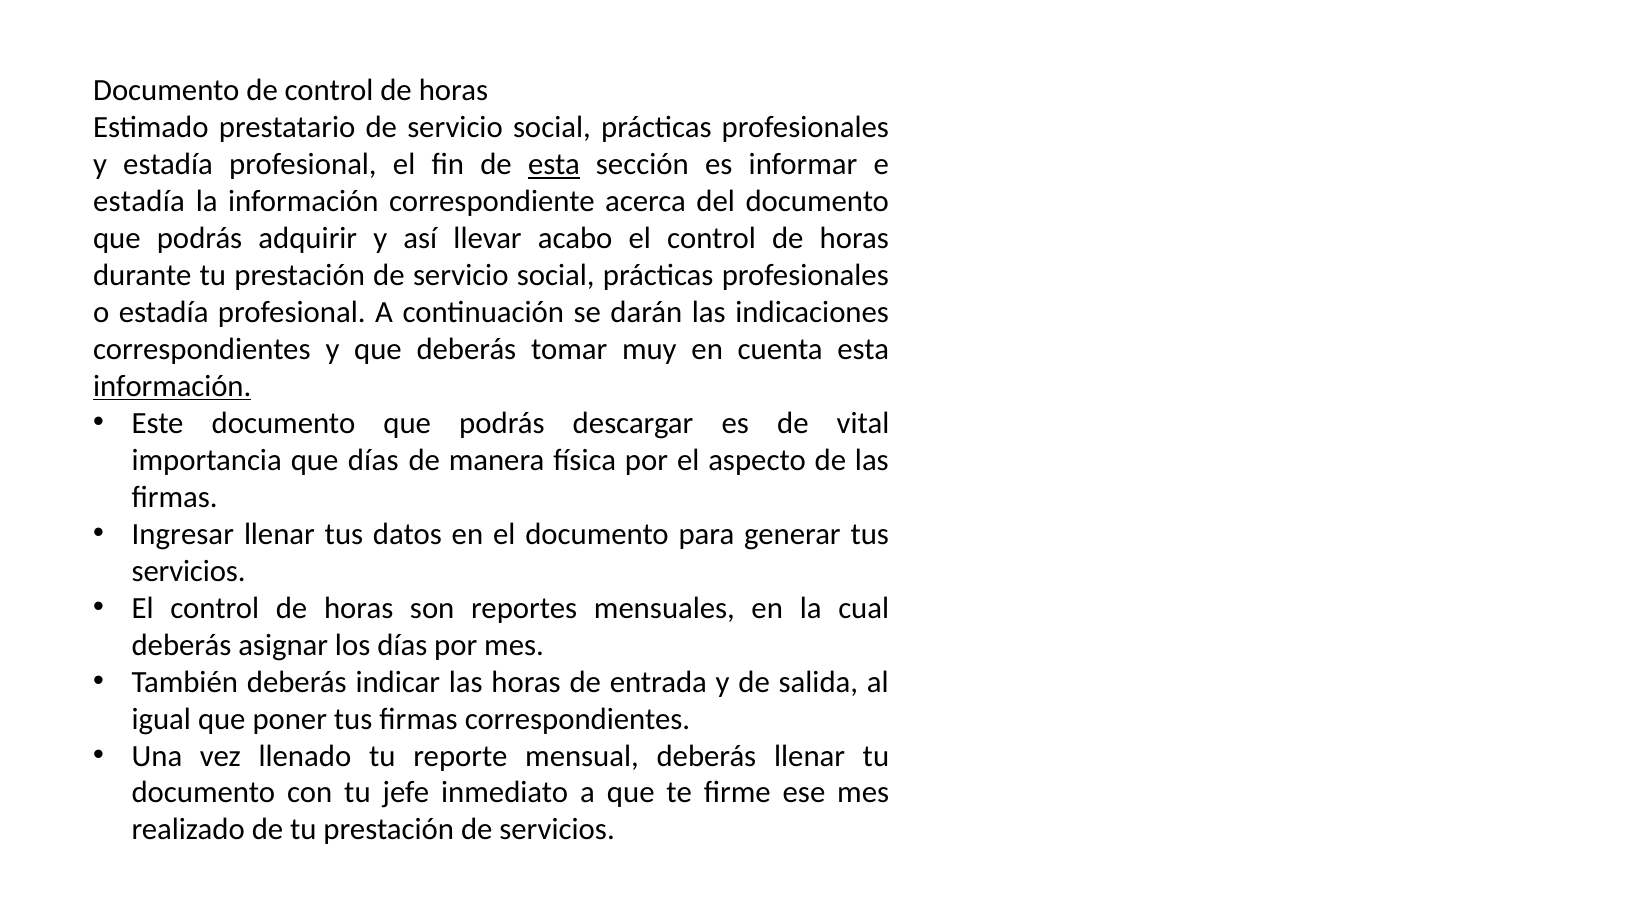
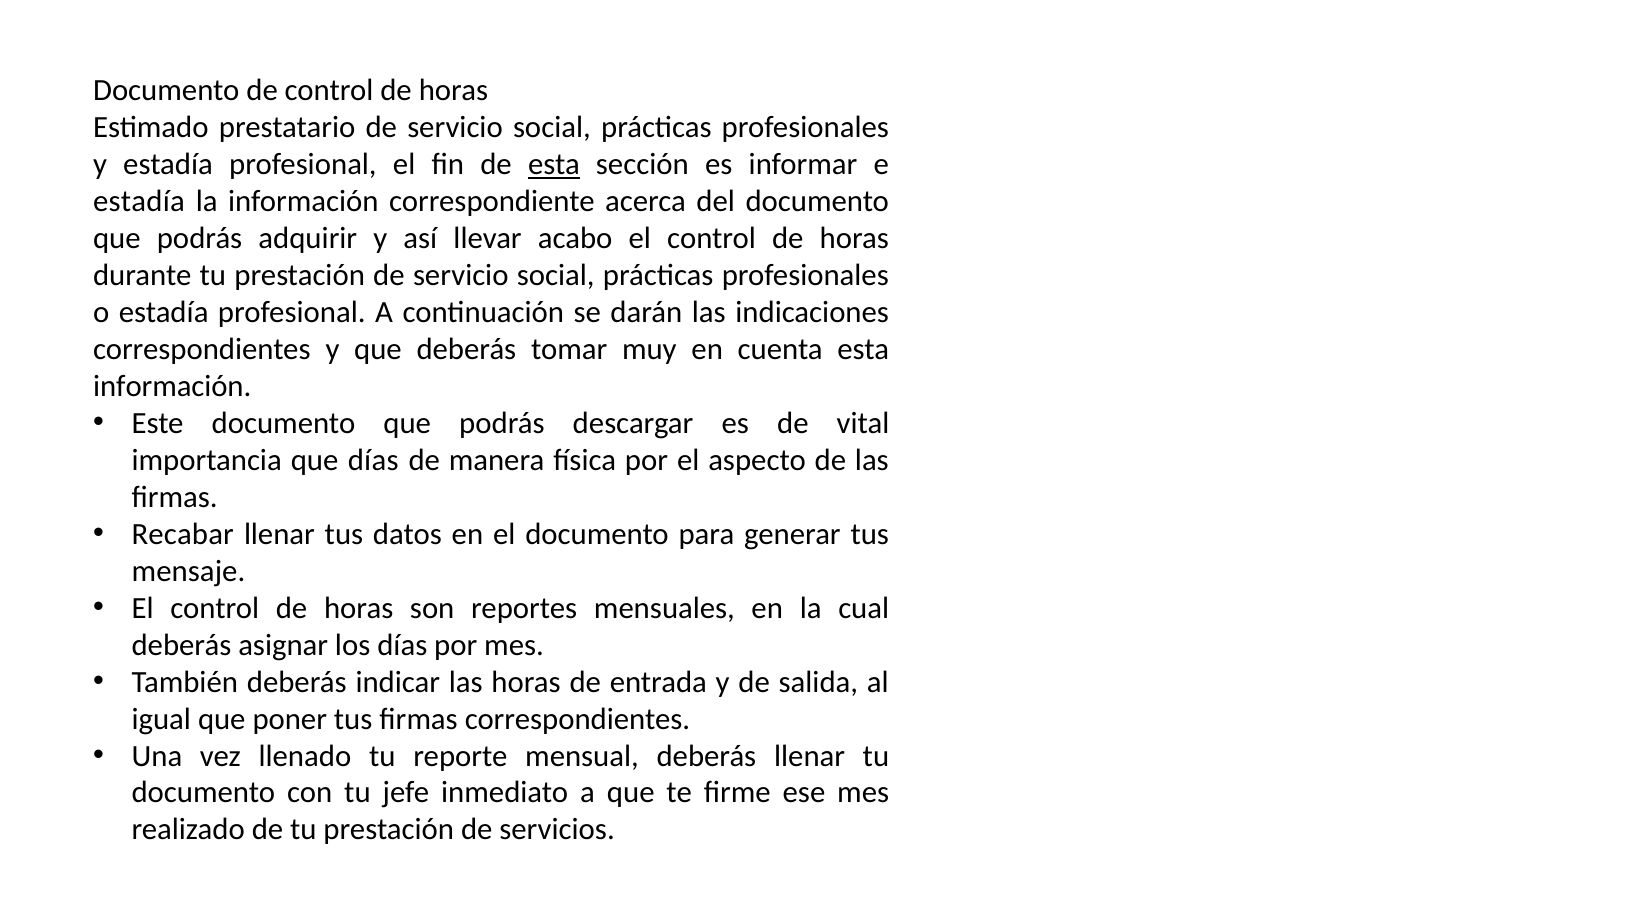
información at (172, 386) underline: present -> none
Ingresar: Ingresar -> Recabar
servicios at (189, 571): servicios -> mensaje
